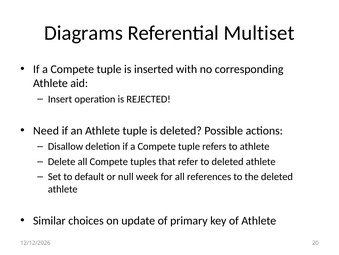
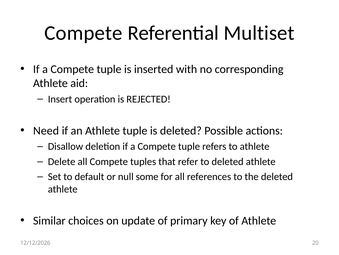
Diagrams at (84, 33): Diagrams -> Compete
week: week -> some
